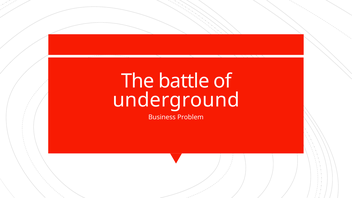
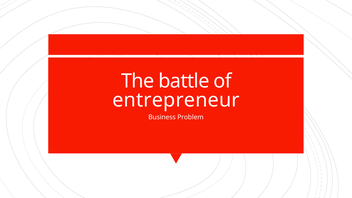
underground: underground -> entrepreneur
